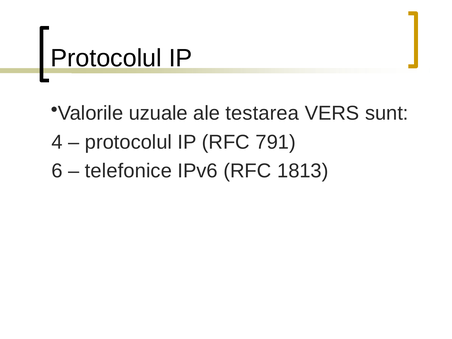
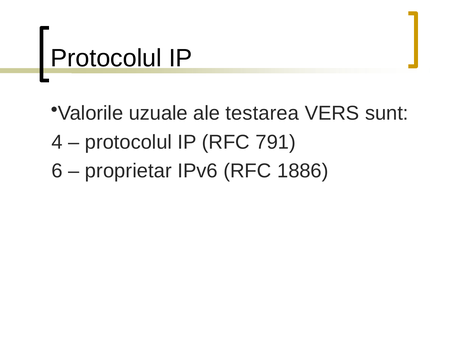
telefonice: telefonice -> proprietar
1813: 1813 -> 1886
